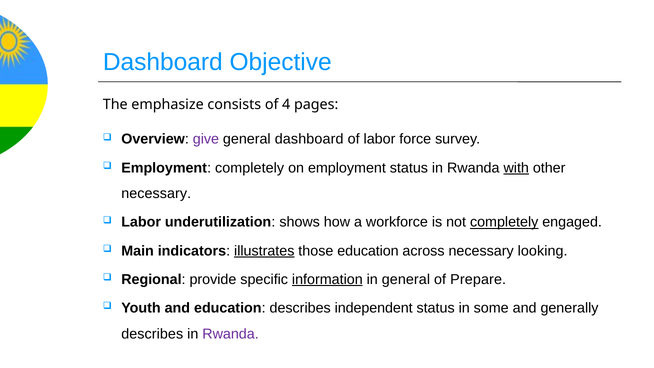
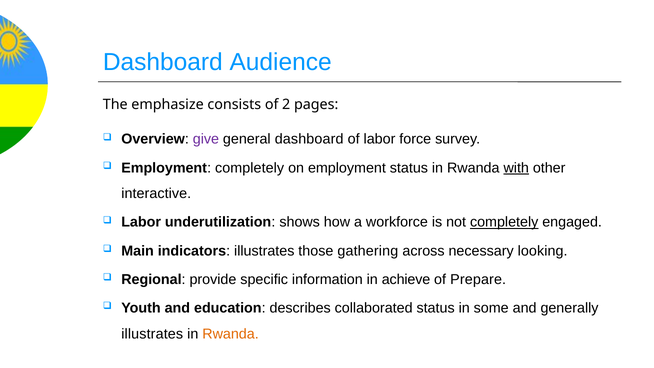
Objective: Objective -> Audience
4: 4 -> 2
necessary at (156, 194): necessary -> interactive
illustrates at (264, 251) underline: present -> none
those education: education -> gathering
information underline: present -> none
in general: general -> achieve
independent: independent -> collaborated
describes at (152, 334): describes -> illustrates
Rwanda at (231, 334) colour: purple -> orange
